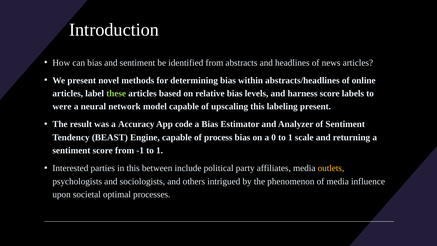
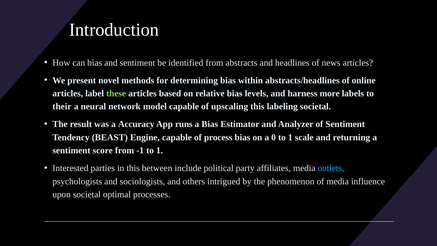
harness score: score -> more
were: were -> their
labeling present: present -> societal
code: code -> runs
outlets colour: yellow -> light blue
